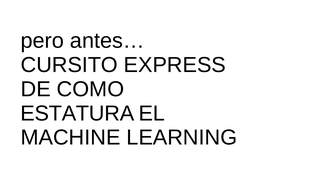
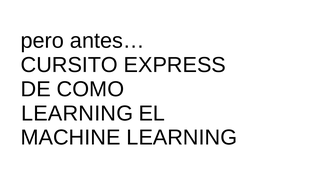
ESTATURA at (77, 113): ESTATURA -> LEARNING
